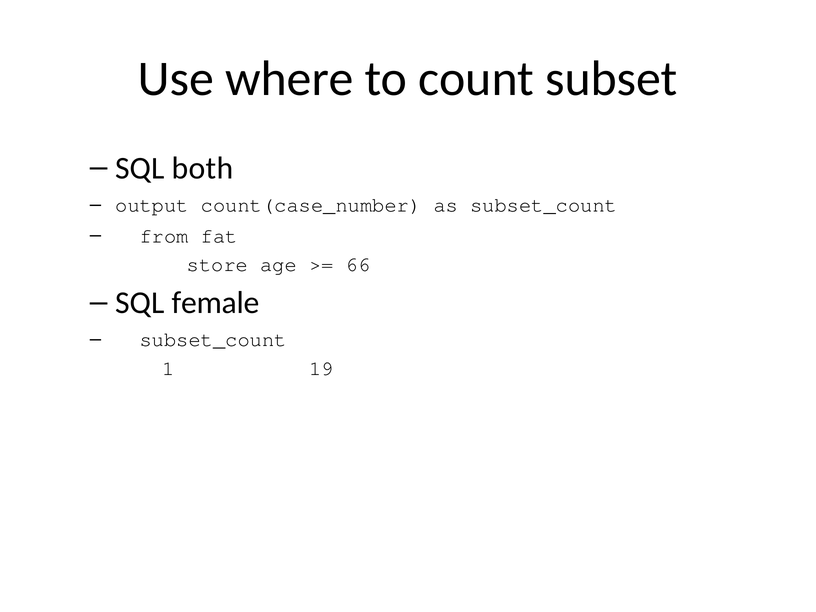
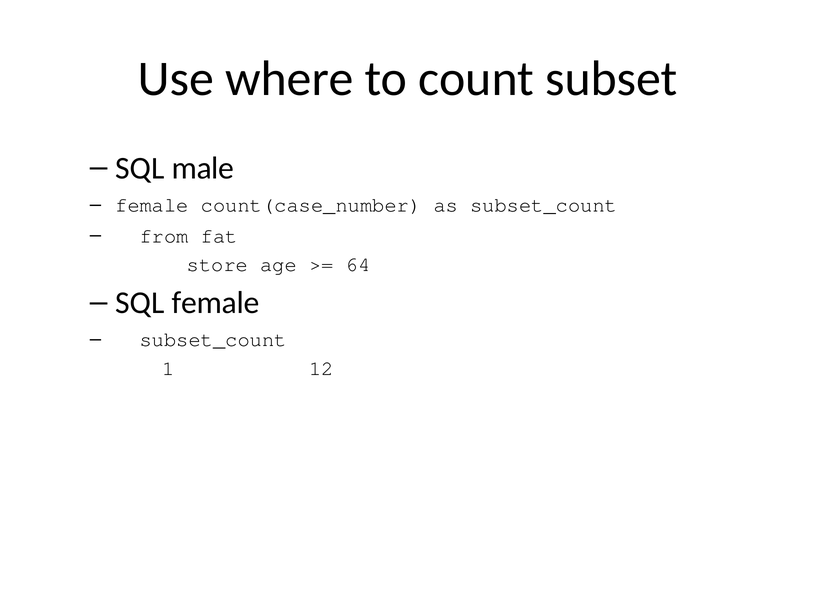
both: both -> male
output at (152, 205): output -> female
66: 66 -> 64
19: 19 -> 12
